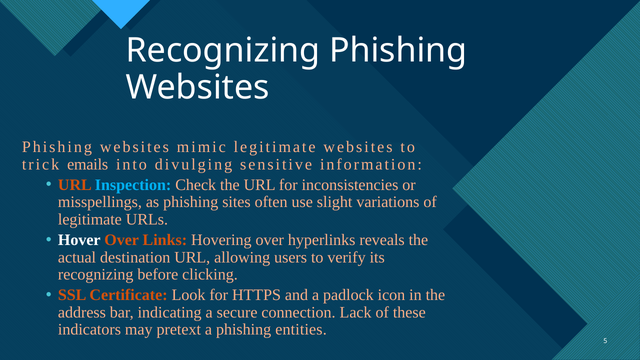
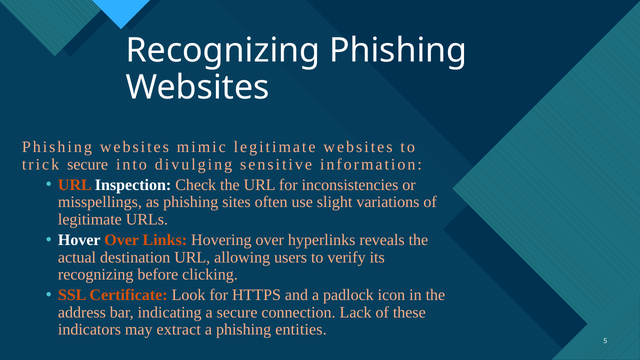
trick emails: emails -> secure
Inspection colour: light blue -> white
pretext: pretext -> extract
